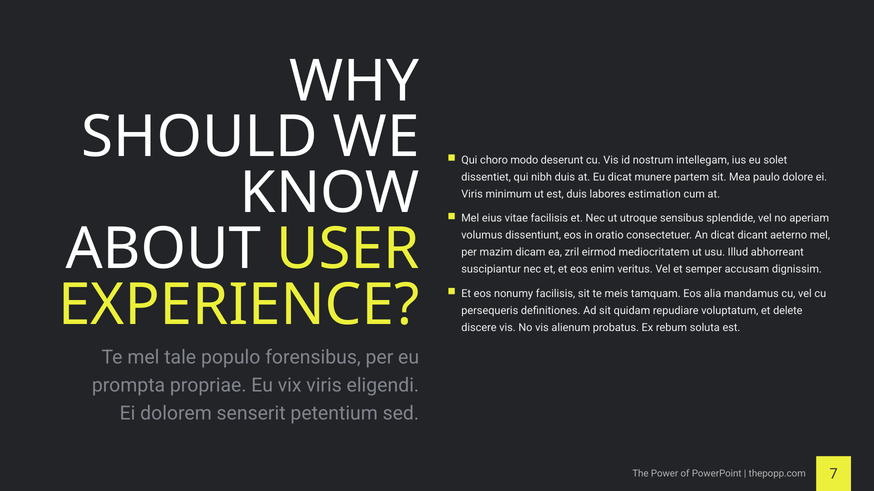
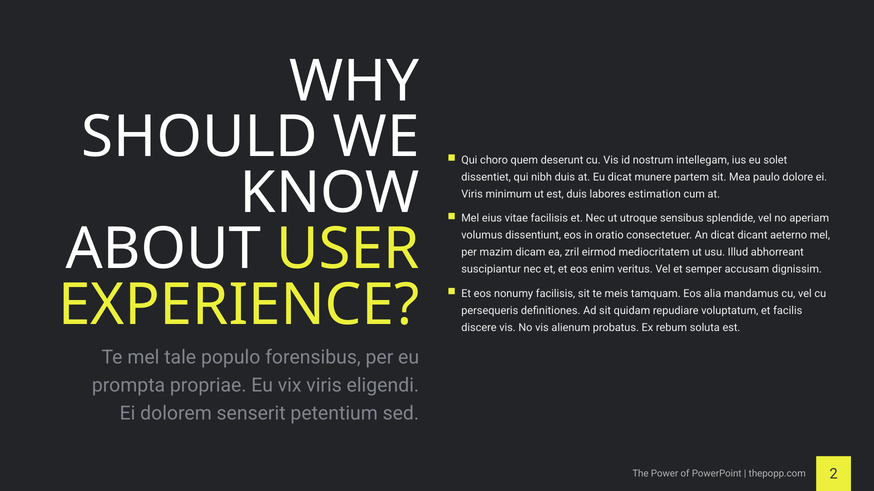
modo: modo -> quem
delete: delete -> facilis
7: 7 -> 2
